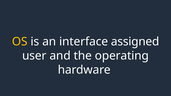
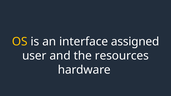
operating: operating -> resources
